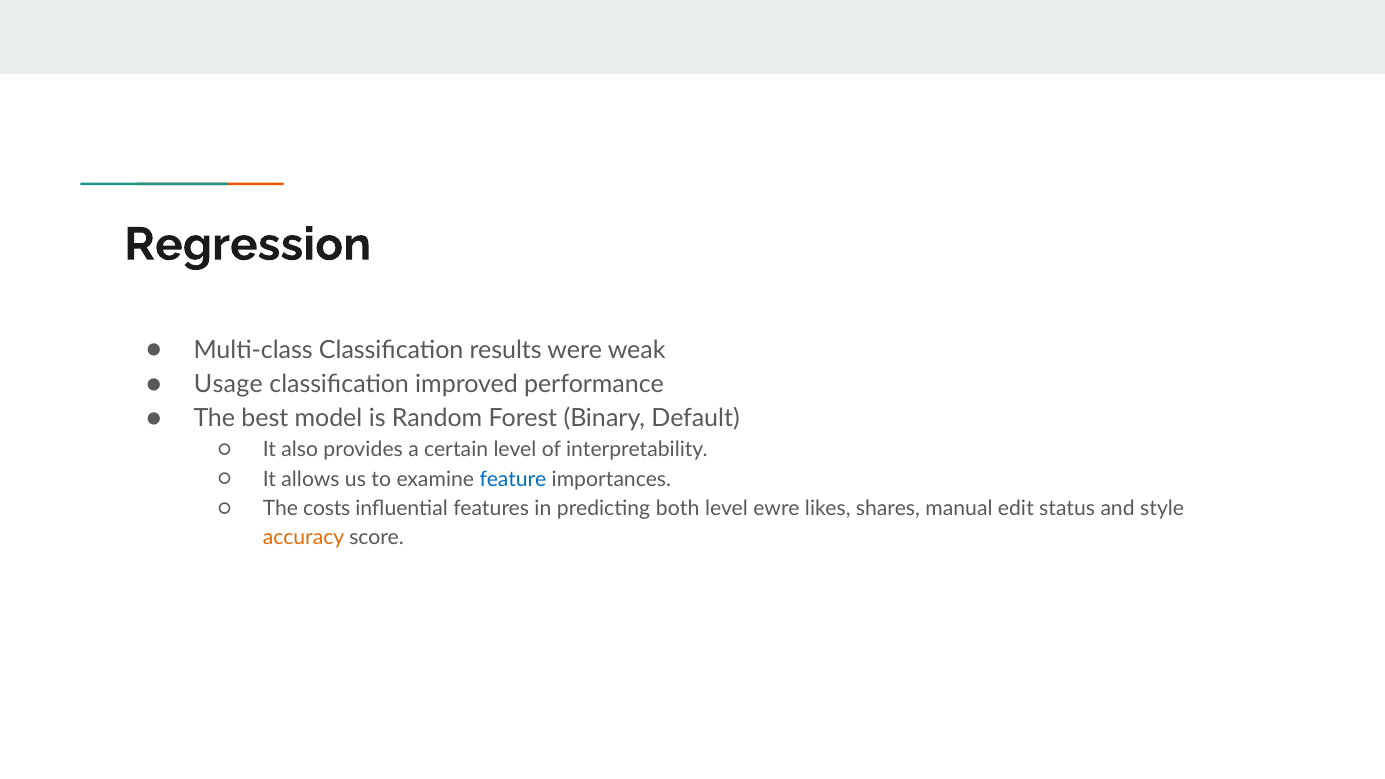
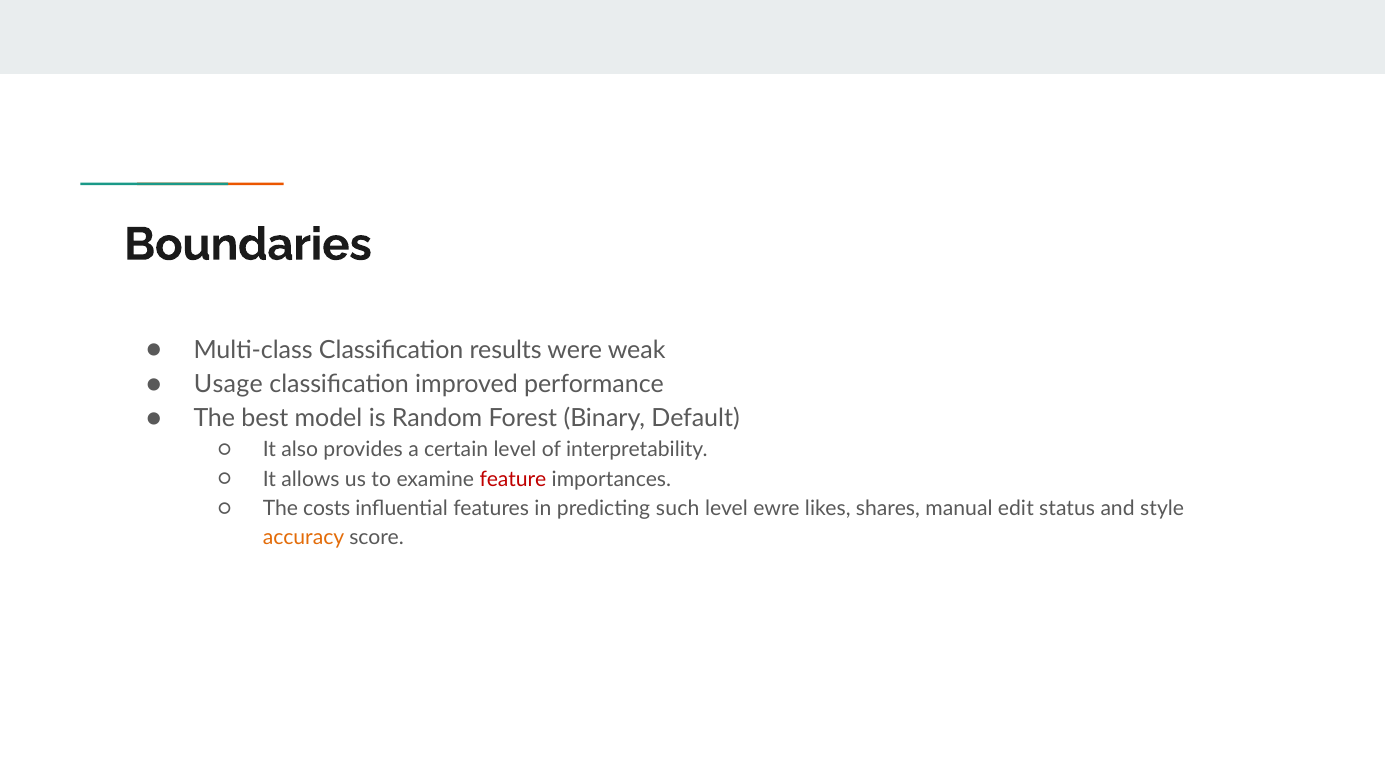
Regression: Regression -> Boundaries
feature colour: blue -> red
both: both -> such
